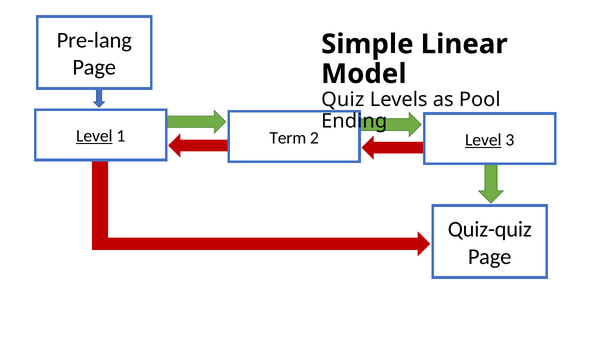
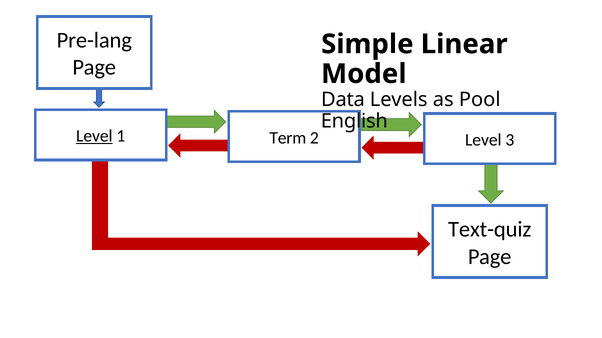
Quiz: Quiz -> Data
Ending: Ending -> English
Level at (483, 140) underline: present -> none
Quiz-quiz: Quiz-quiz -> Text-quiz
